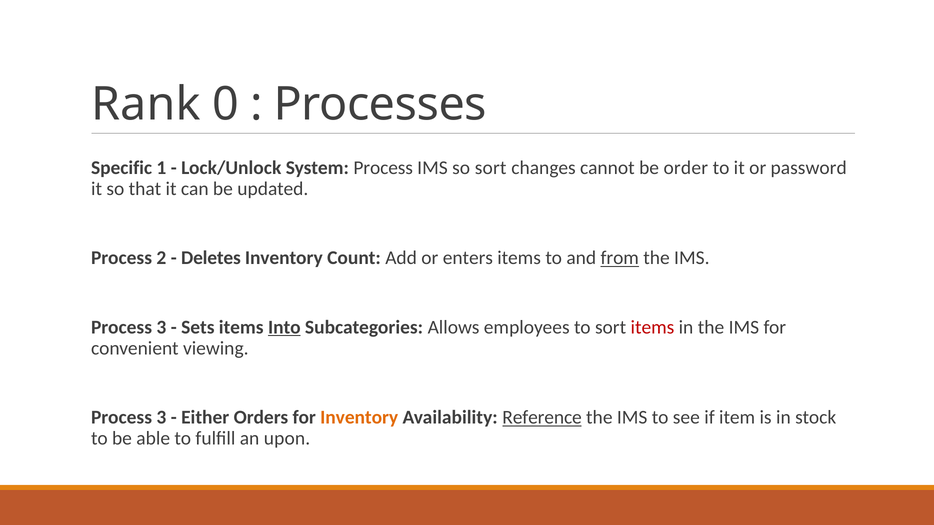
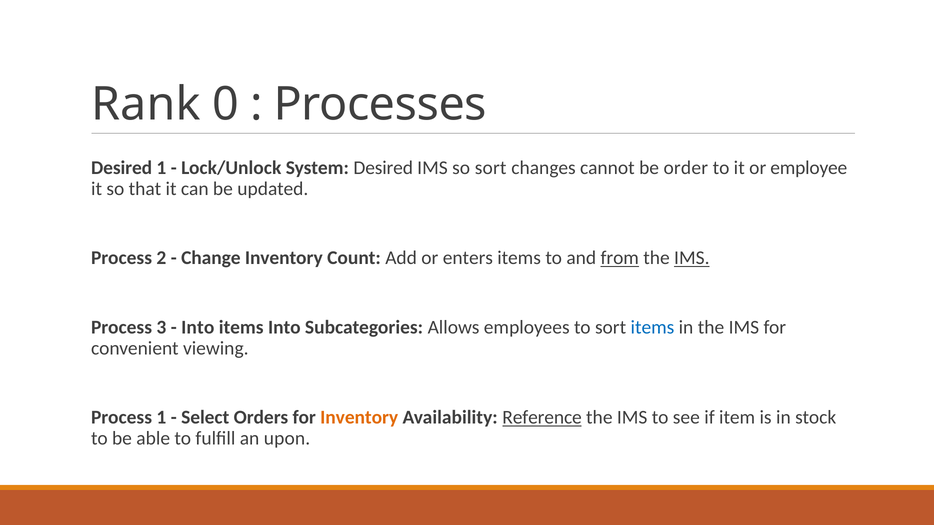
Specific at (122, 168): Specific -> Desired
System Process: Process -> Desired
password: password -> employee
Deletes: Deletes -> Change
IMS at (692, 258) underline: none -> present
Sets at (198, 328): Sets -> Into
Into at (284, 328) underline: present -> none
items at (652, 328) colour: red -> blue
3 at (161, 418): 3 -> 1
Either: Either -> Select
